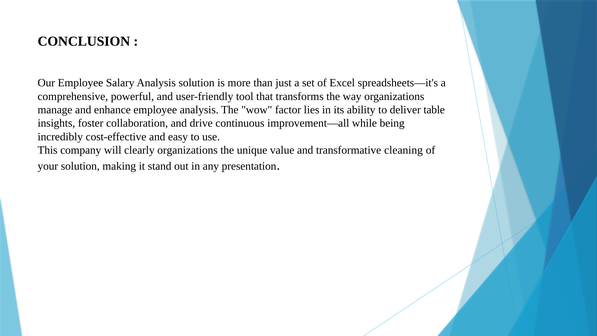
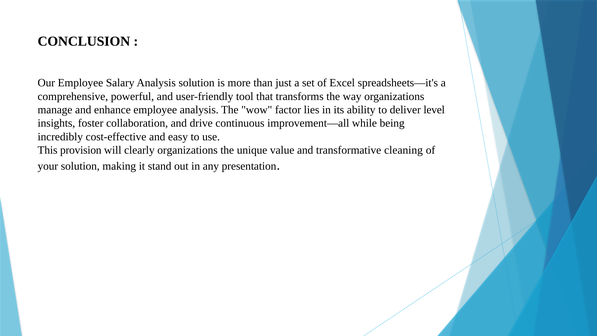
table: table -> level
company: company -> provision
